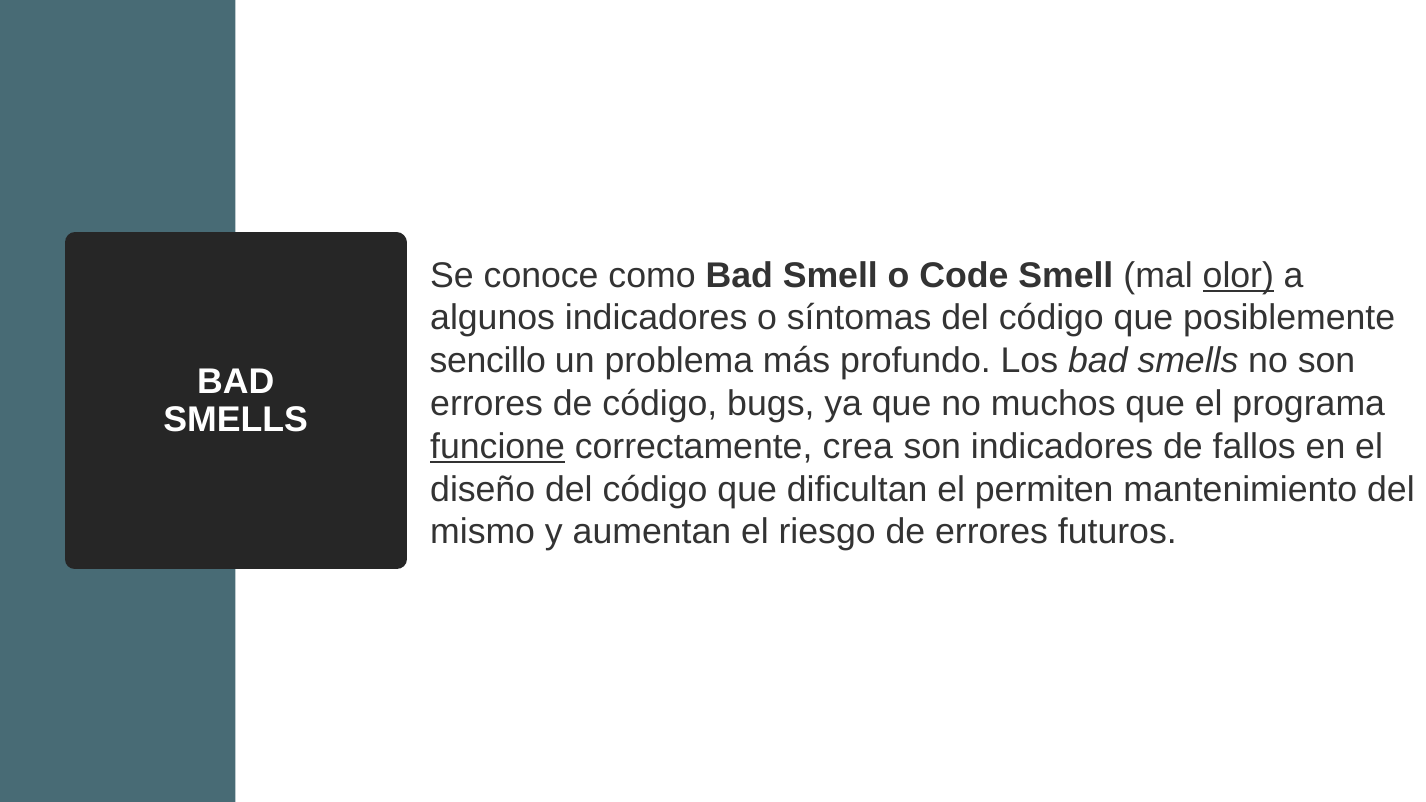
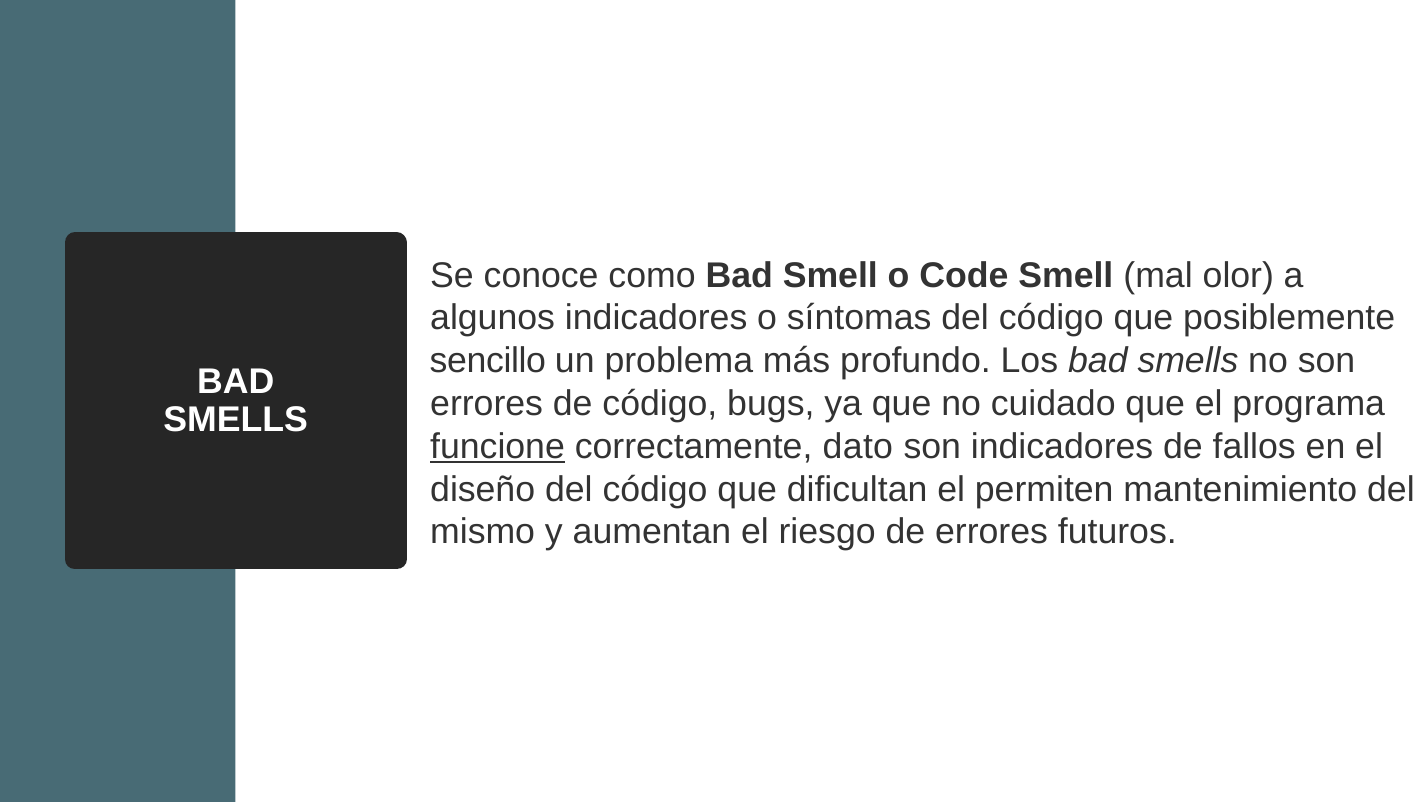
olor underline: present -> none
muchos: muchos -> cuidado
crea: crea -> dato
